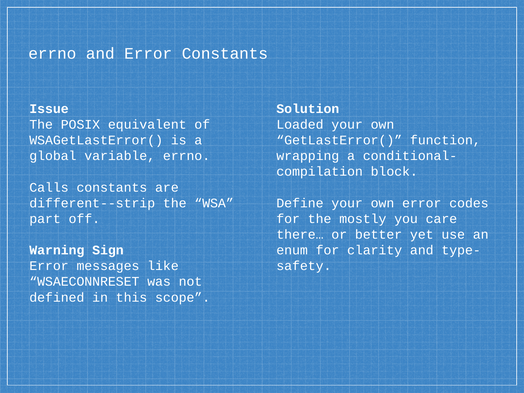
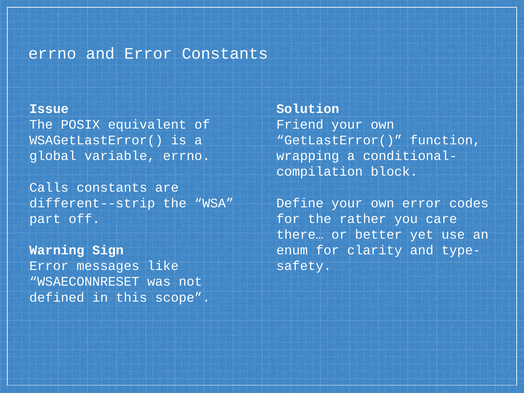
Loaded: Loaded -> Friend
mostly: mostly -> rather
